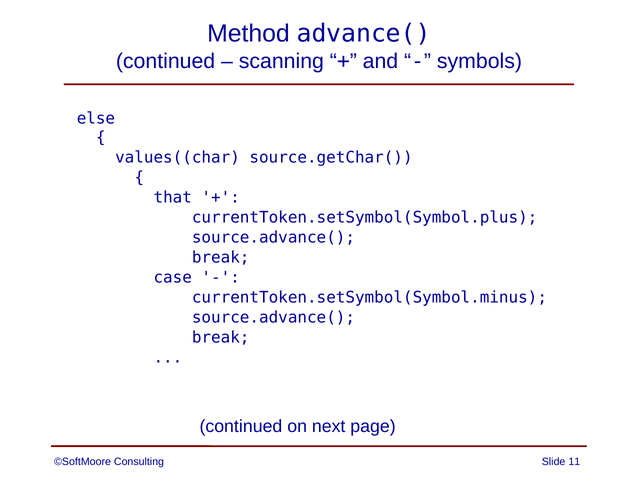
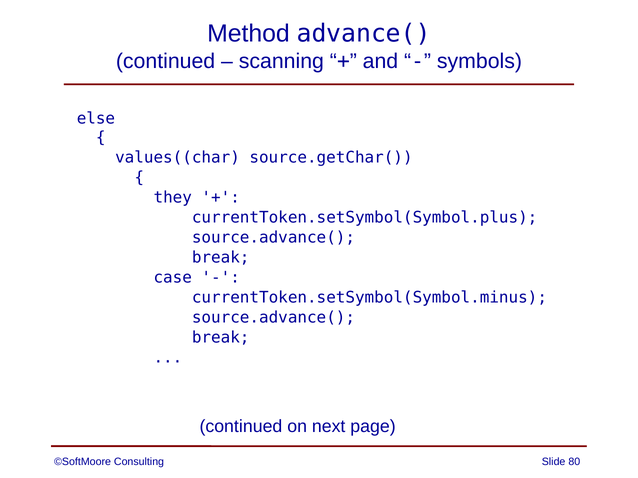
that: that -> they
11: 11 -> 80
